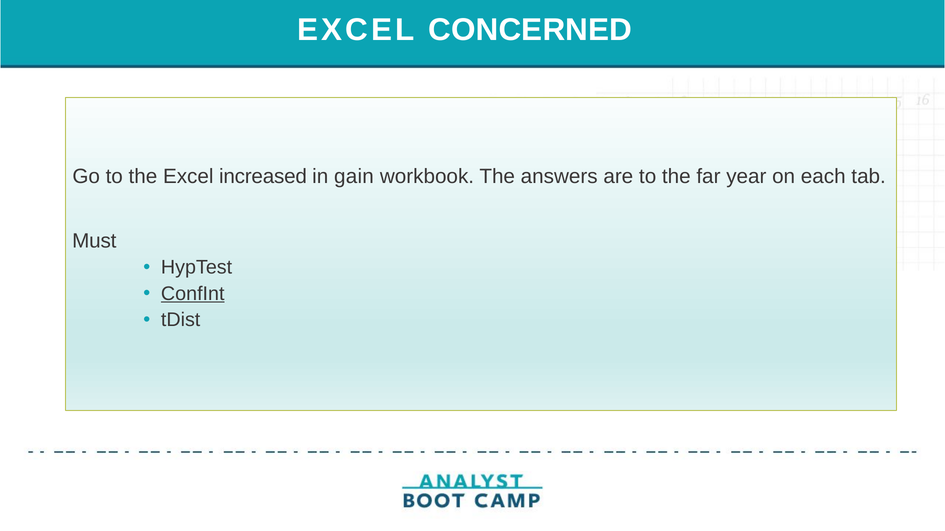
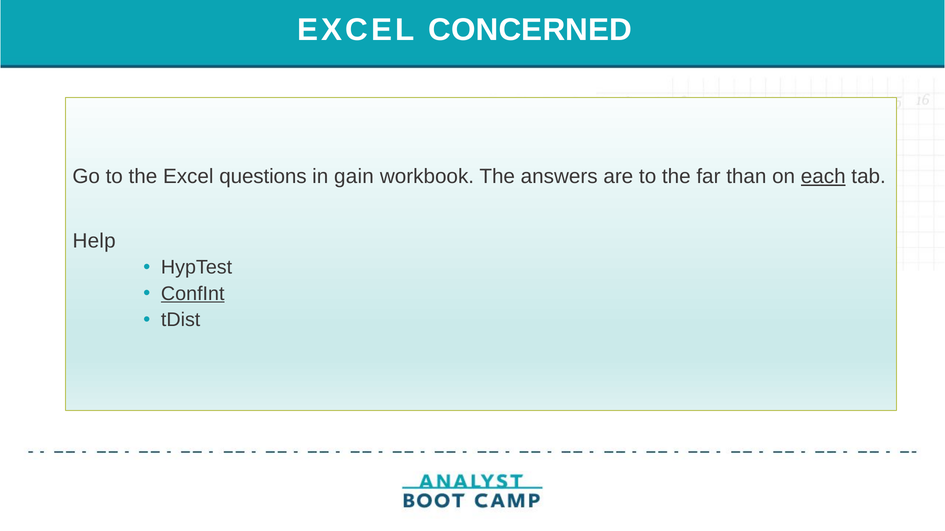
increased: increased -> questions
year: year -> than
each underline: none -> present
Must: Must -> Help
